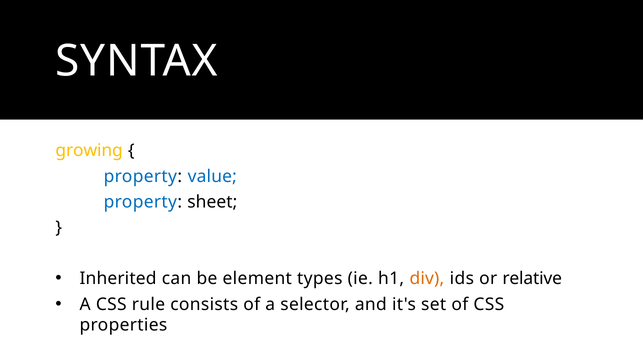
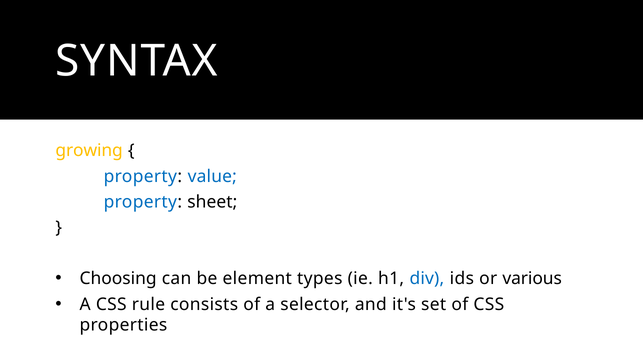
Inherited: Inherited -> Choosing
div colour: orange -> blue
relative: relative -> various
